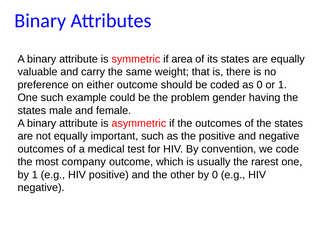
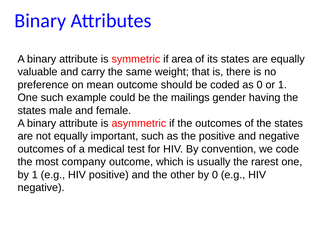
either: either -> mean
problem: problem -> mailings
